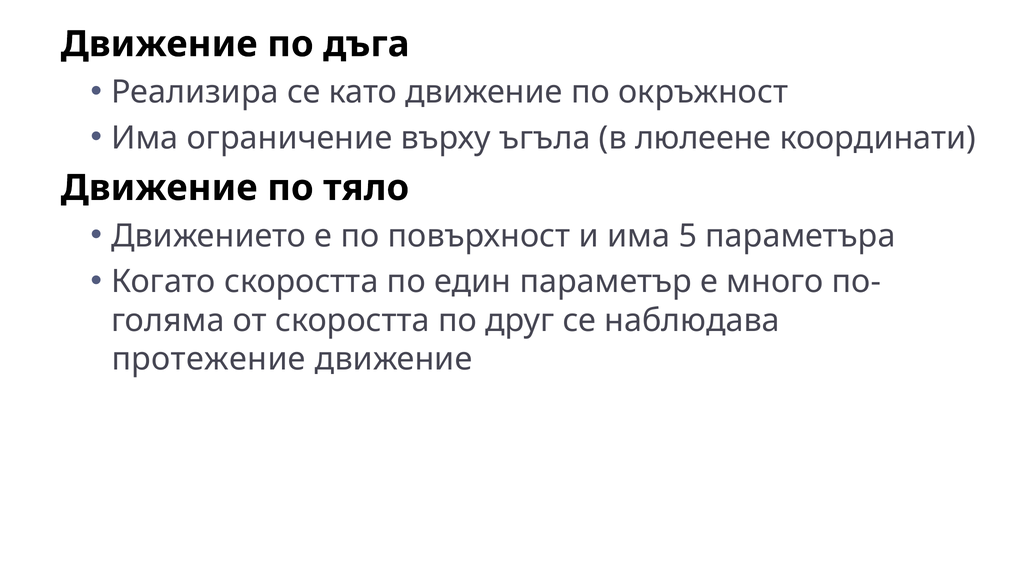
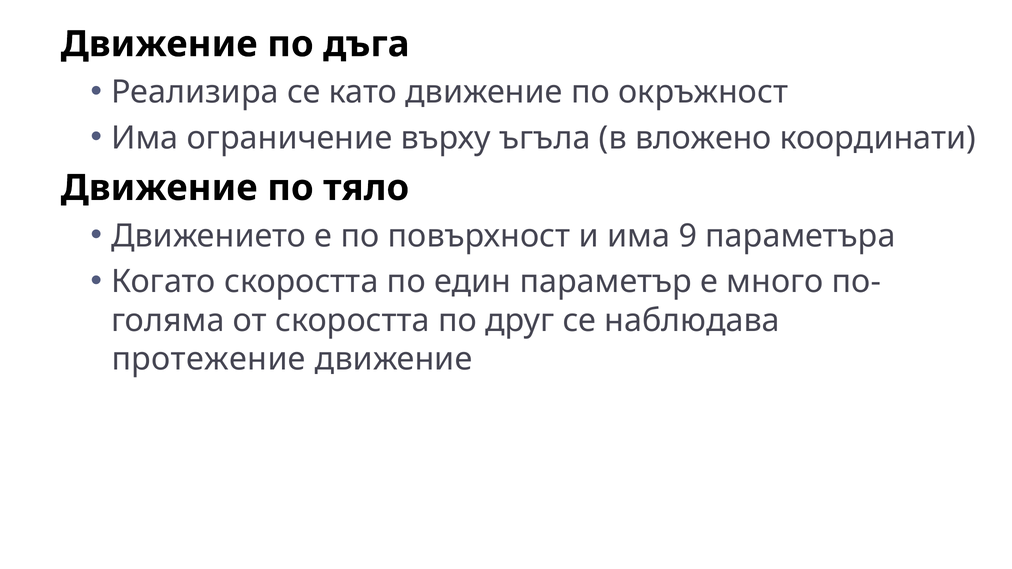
люлеене: люлеене -> вложено
5: 5 -> 9
